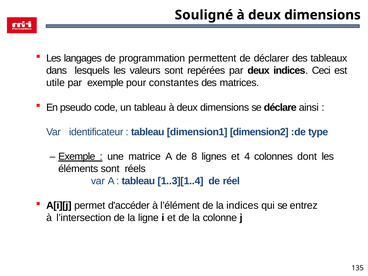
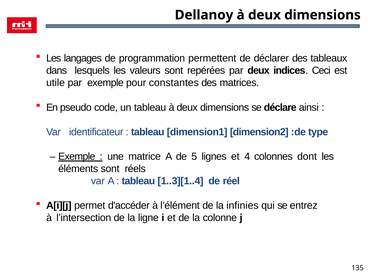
Souligné: Souligné -> Dellanoy
8: 8 -> 5
la indices: indices -> infinies
